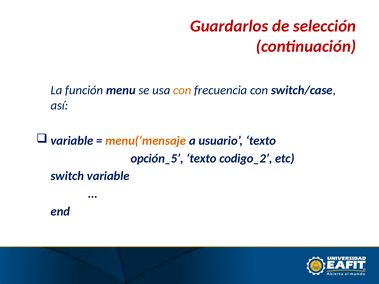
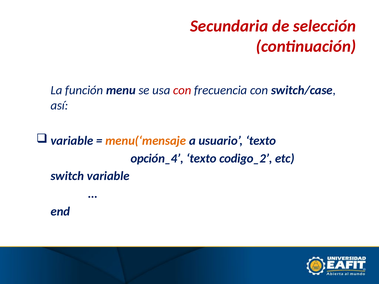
Guardarlos: Guardarlos -> Secundaria
con at (182, 90) colour: orange -> red
opción_5: opción_5 -> opción_4
